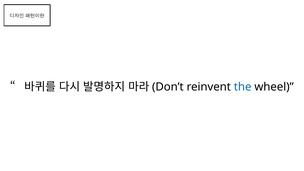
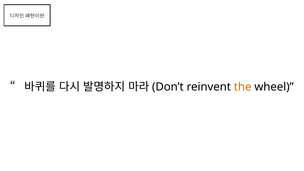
the colour: blue -> orange
